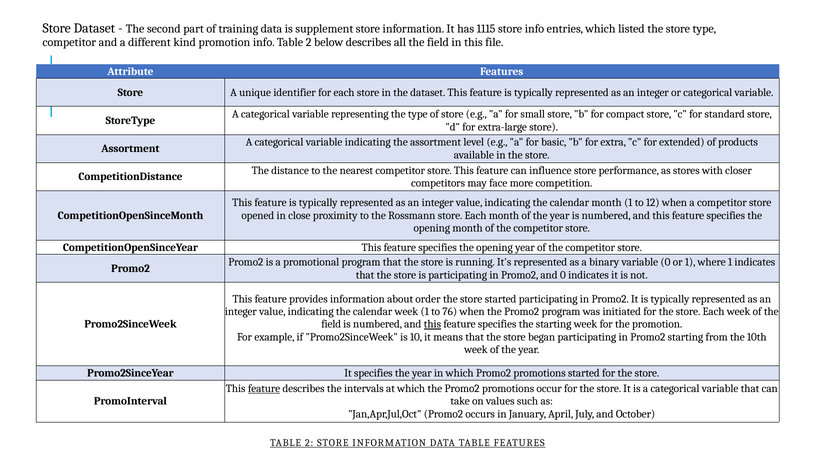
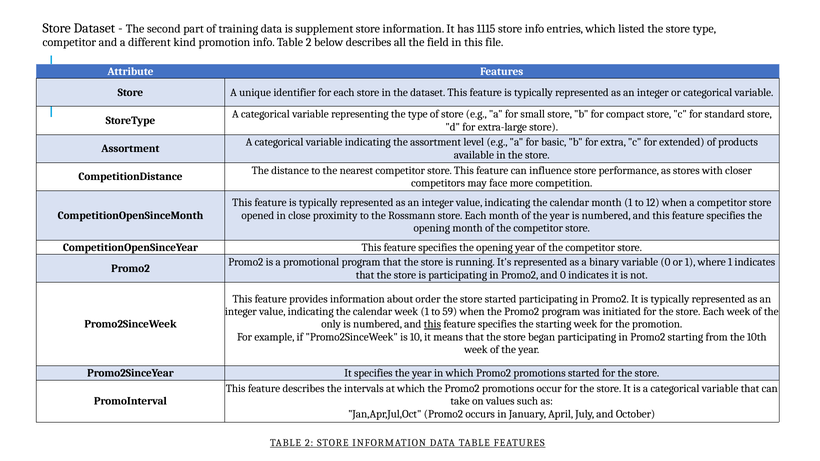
76: 76 -> 59
field at (331, 324): field -> only
feature at (264, 389) underline: present -> none
